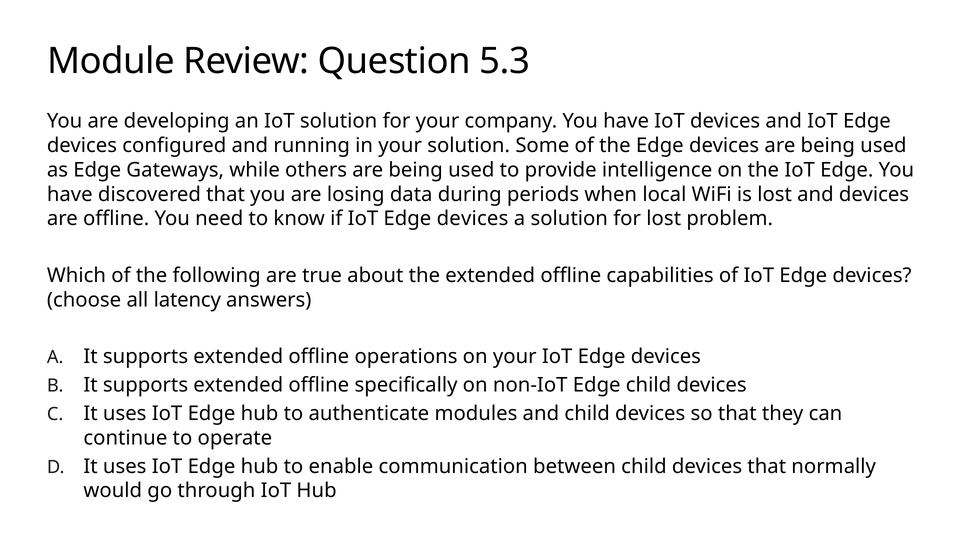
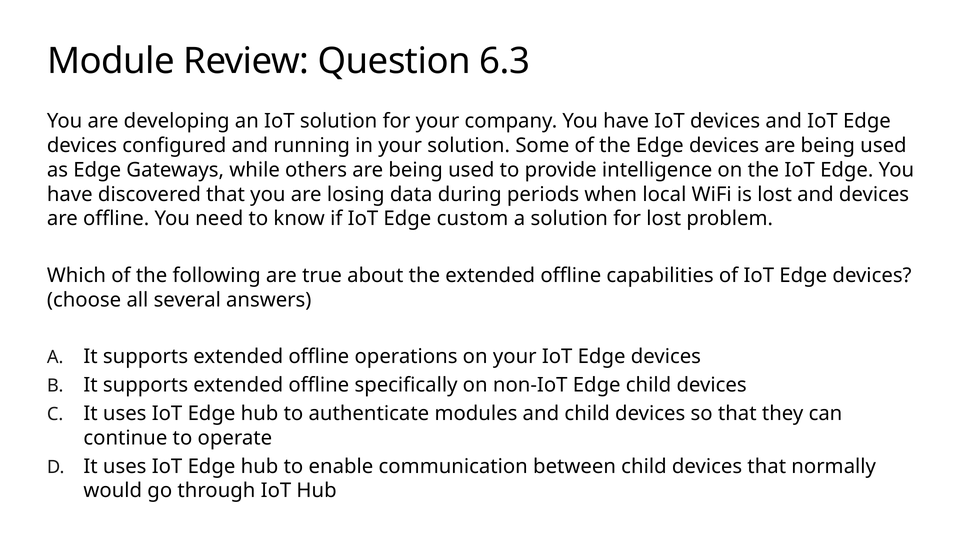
5.3: 5.3 -> 6.3
if IoT Edge devices: devices -> custom
latency: latency -> several
